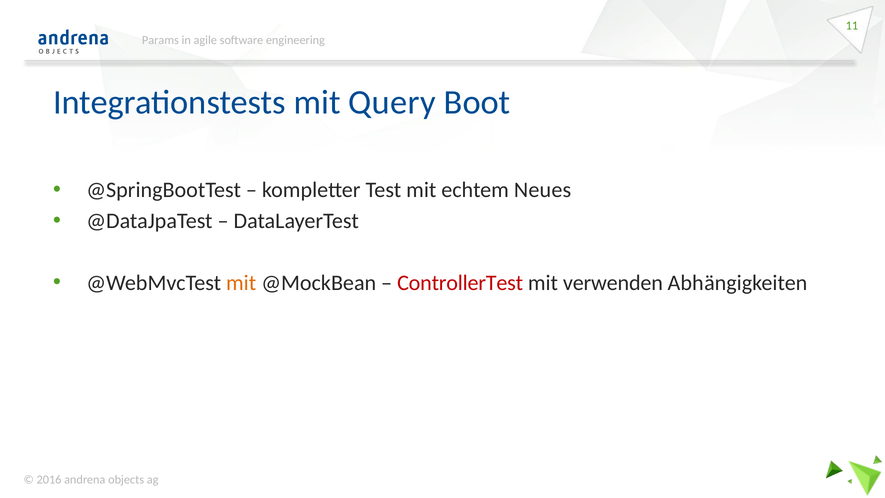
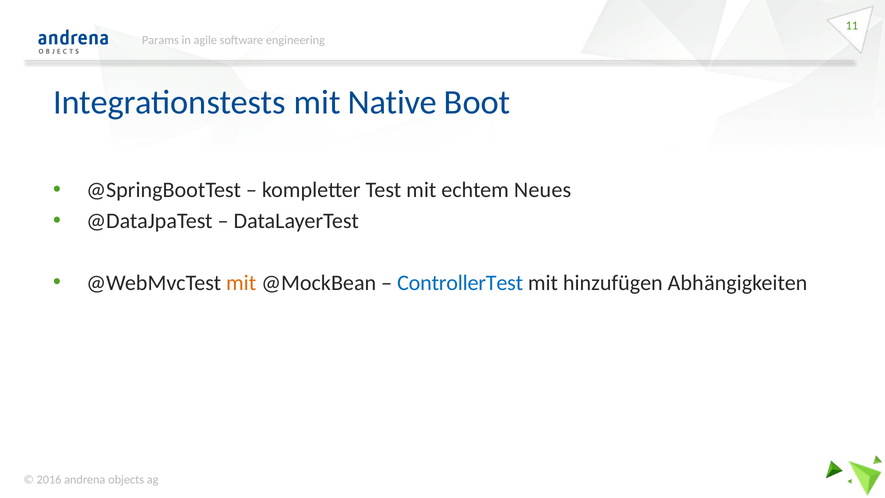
Query: Query -> Native
ControllerTest colour: red -> blue
verwenden: verwenden -> hinzufügen
